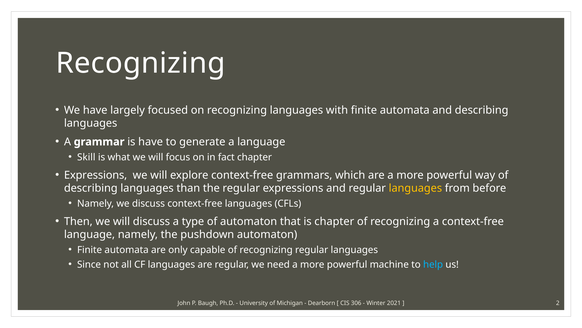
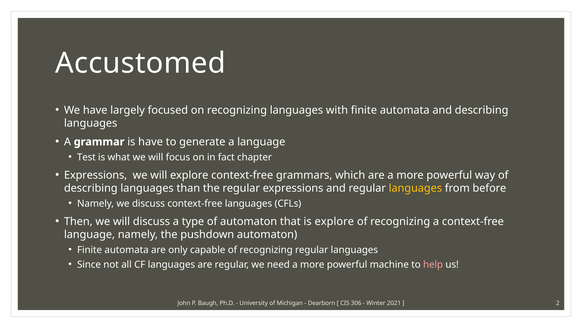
Recognizing at (141, 63): Recognizing -> Accustomed
Skill: Skill -> Test
is chapter: chapter -> explore
help colour: light blue -> pink
